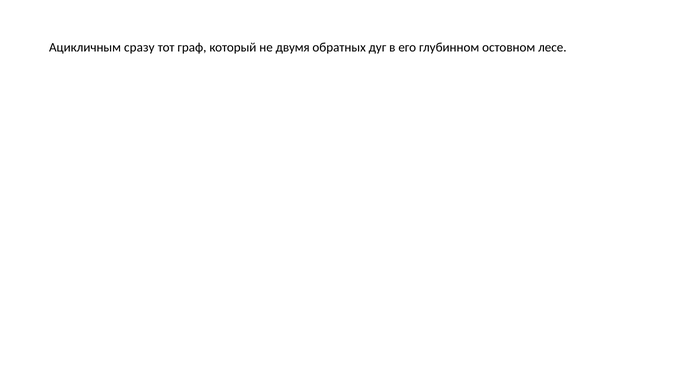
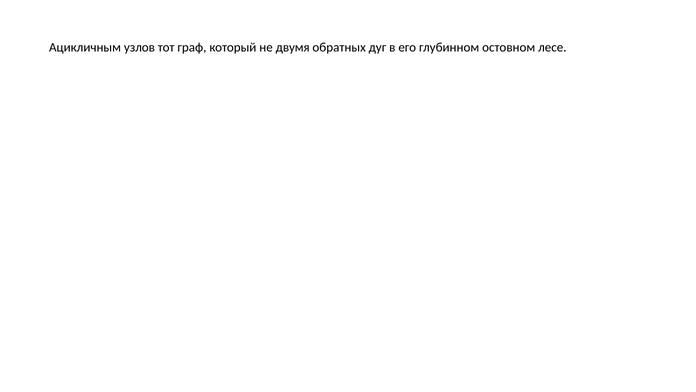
сразу: сразу -> узлов
